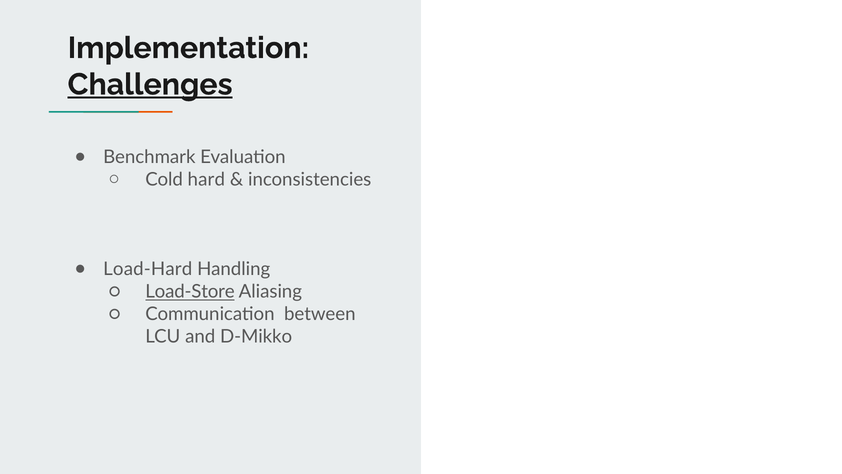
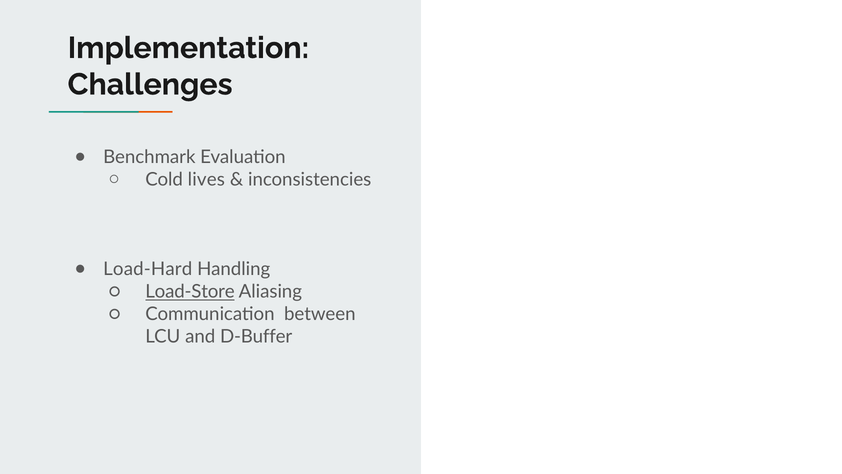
Challenges underline: present -> none
hard: hard -> lives
D-Mikko: D-Mikko -> D-Buffer
